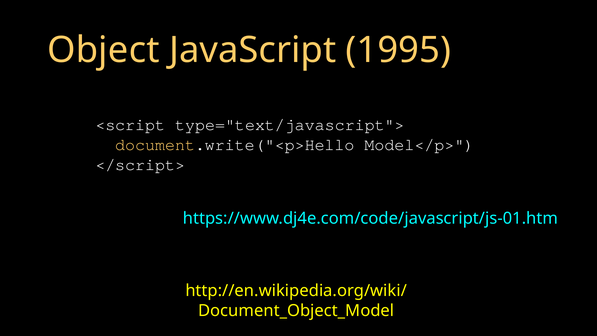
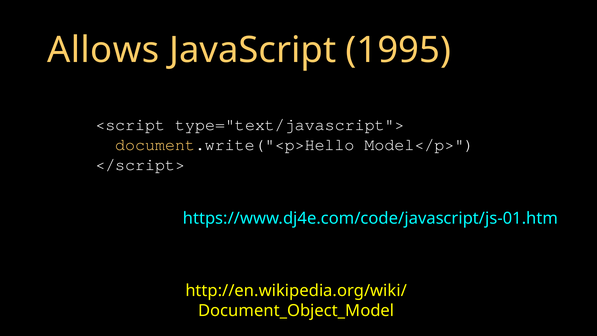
Object: Object -> Allows
